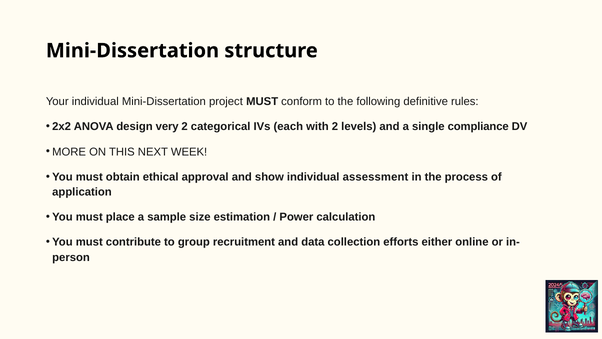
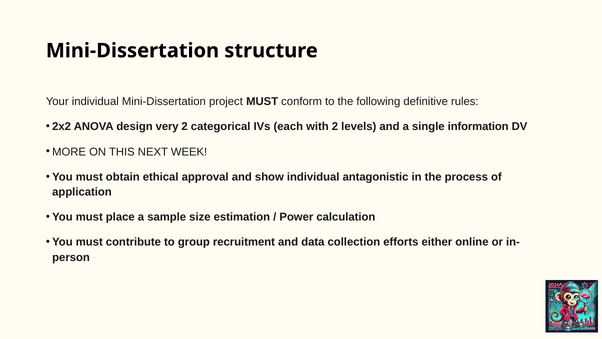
compliance: compliance -> information
assessment: assessment -> antagonistic
